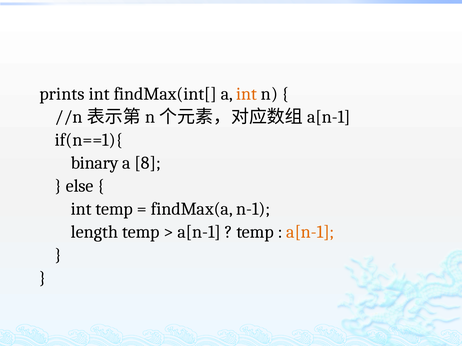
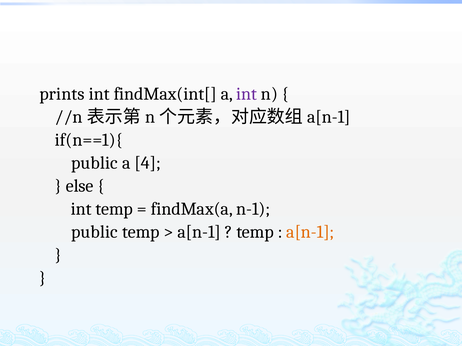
int at (247, 94) colour: orange -> purple
binary at (95, 163): binary -> public
8: 8 -> 4
length at (94, 232): length -> public
